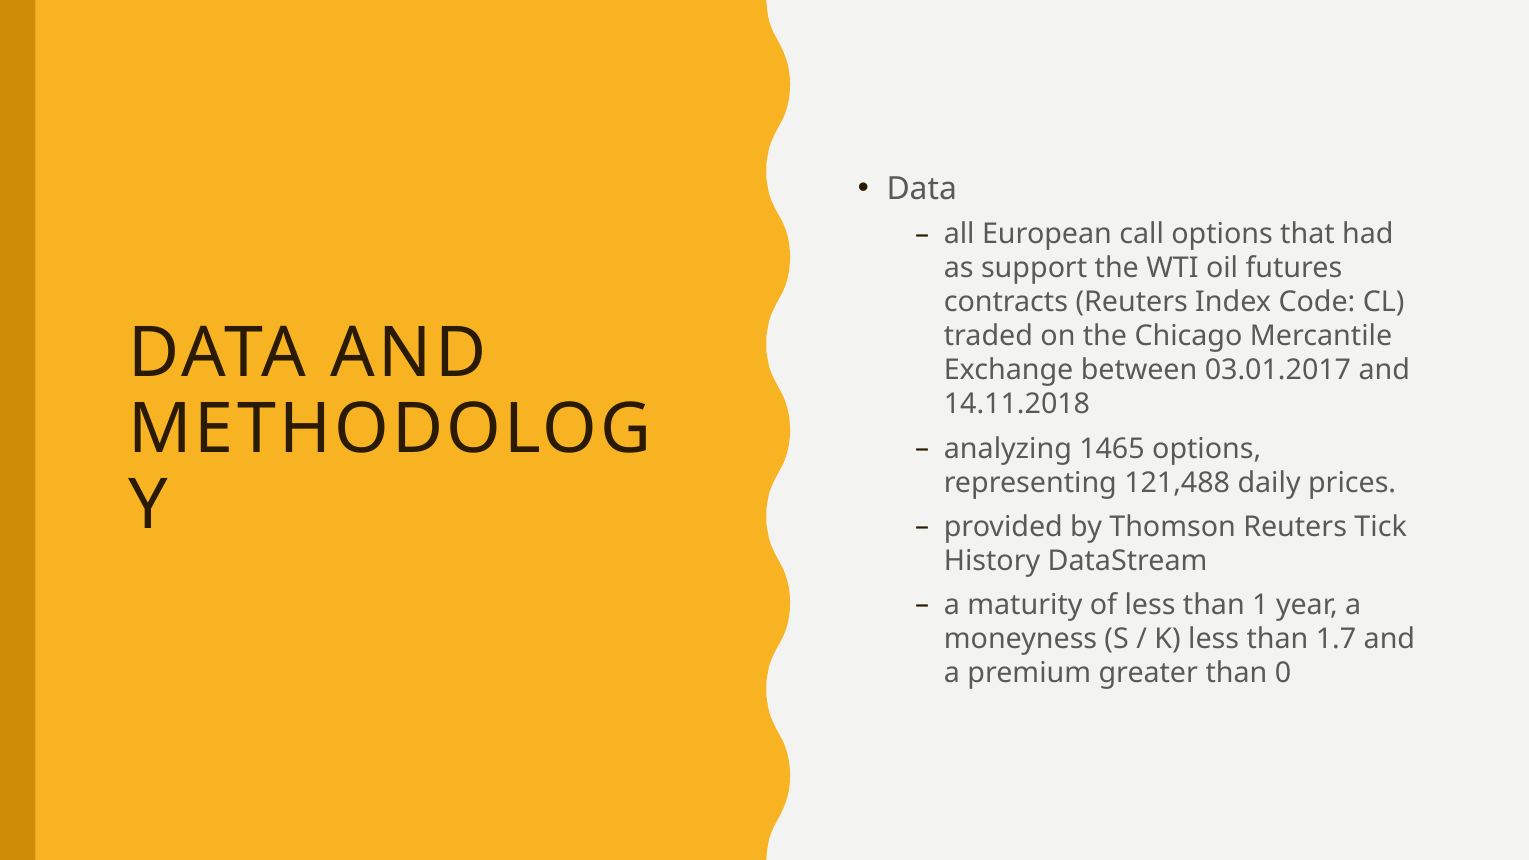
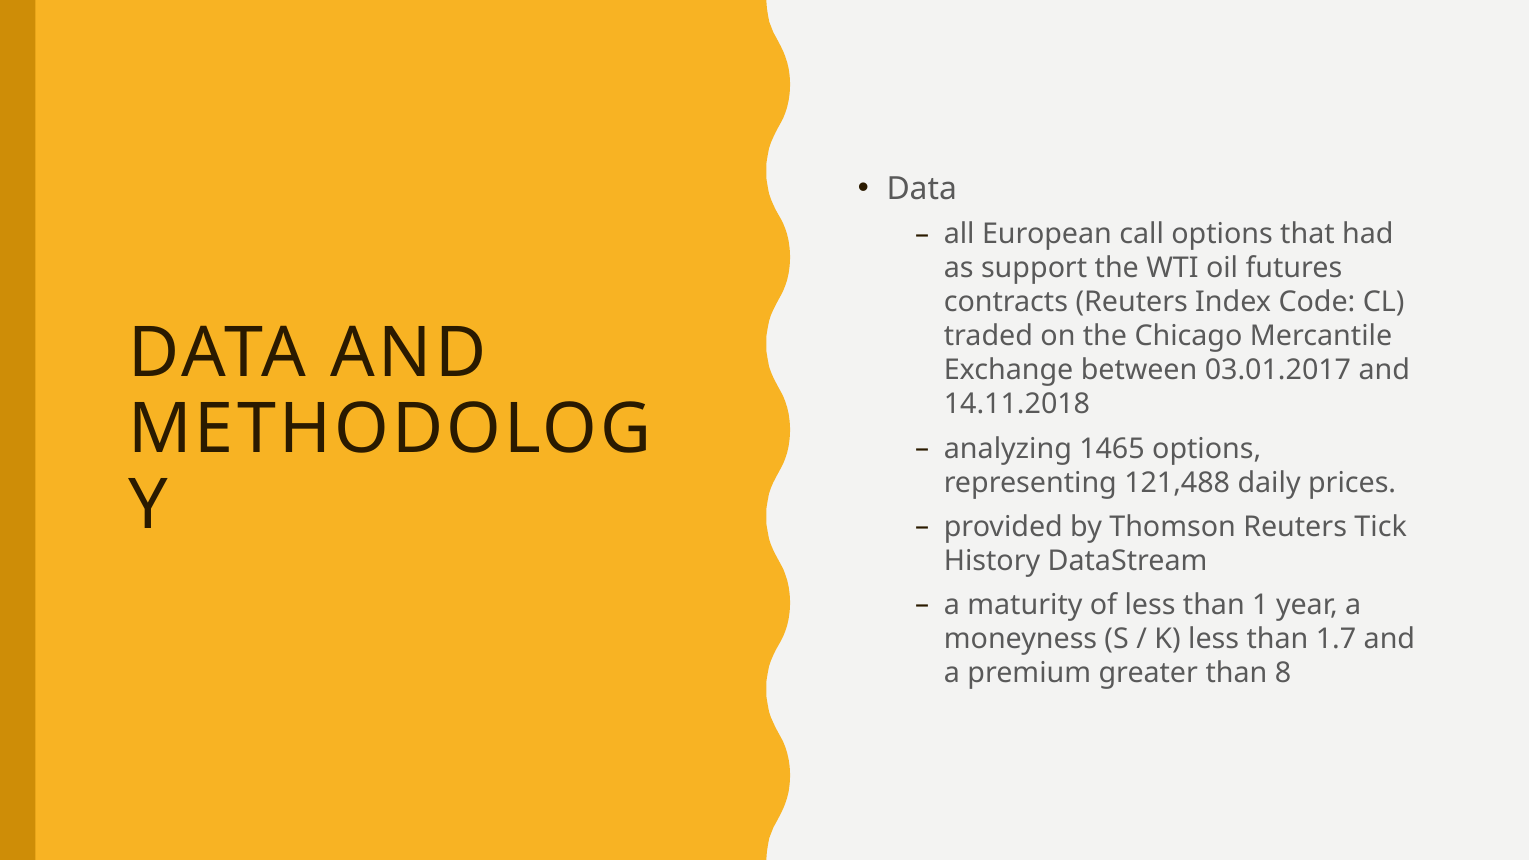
0: 0 -> 8
